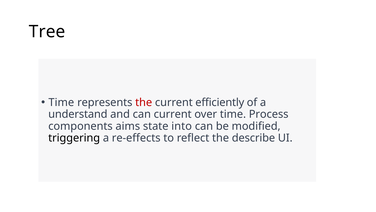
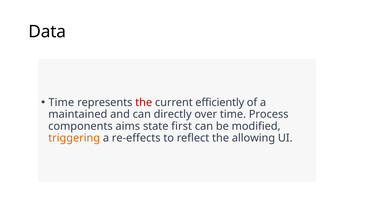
Tree: Tree -> Data
understand: understand -> maintained
can current: current -> directly
into: into -> first
triggering colour: black -> orange
describe: describe -> allowing
